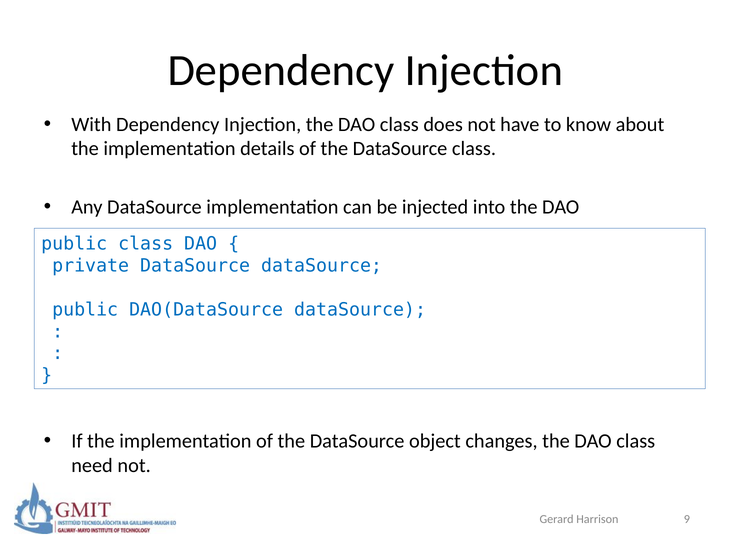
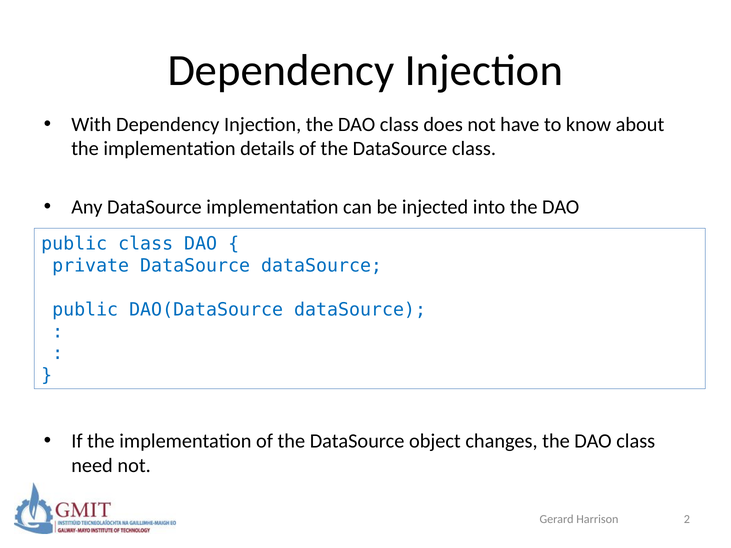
9: 9 -> 2
